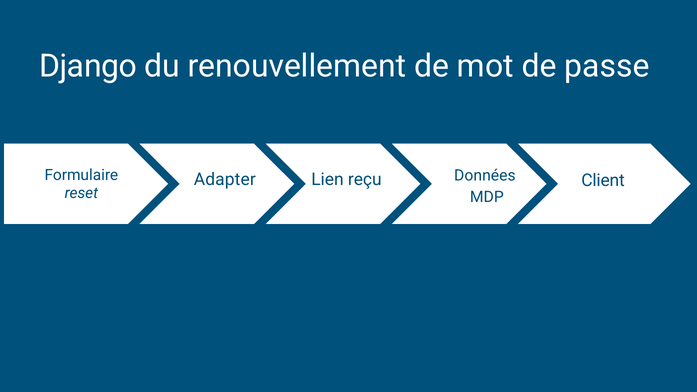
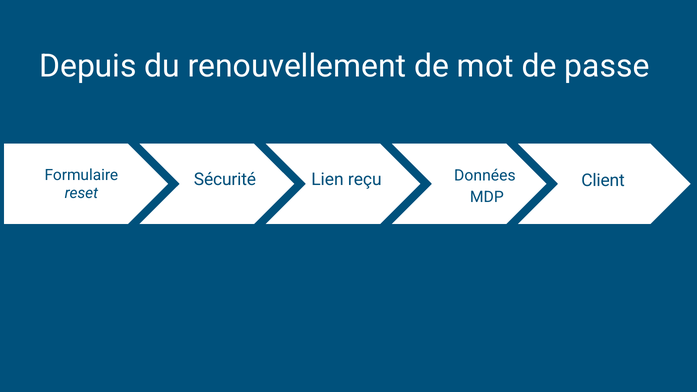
Django: Django -> Depuis
Adapter: Adapter -> Sécurité
